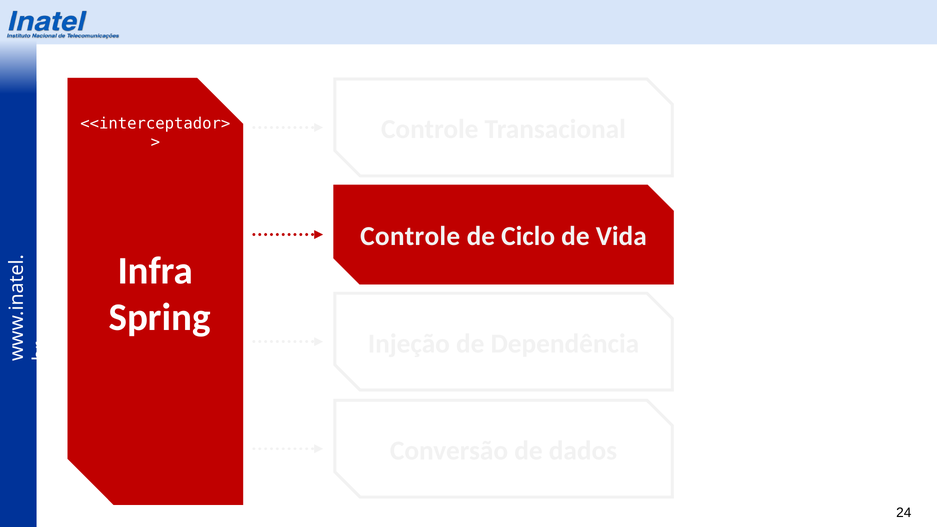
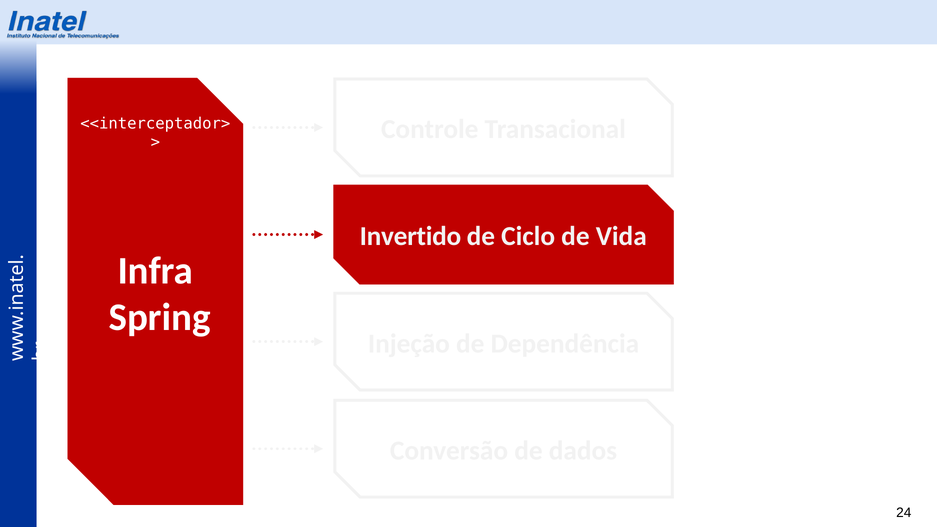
Controle at (410, 236): Controle -> Invertido
